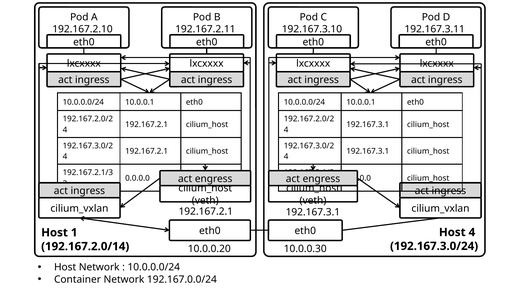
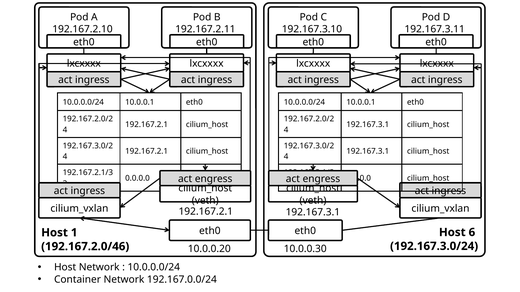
Host 4: 4 -> 6
192.167.2.0/14: 192.167.2.0/14 -> 192.167.2.0/46
